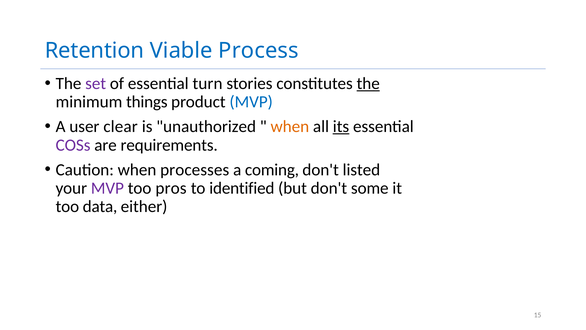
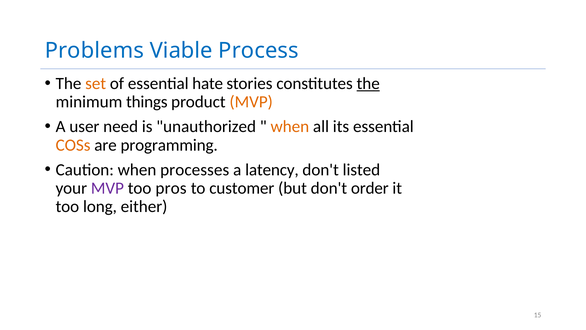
Retention: Retention -> Problems
set colour: purple -> orange
turn: turn -> hate
MVP at (251, 102) colour: blue -> orange
clear: clear -> need
its underline: present -> none
COSs colour: purple -> orange
requirements: requirements -> programming
coming: coming -> latency
identified: identified -> customer
some: some -> order
data: data -> long
